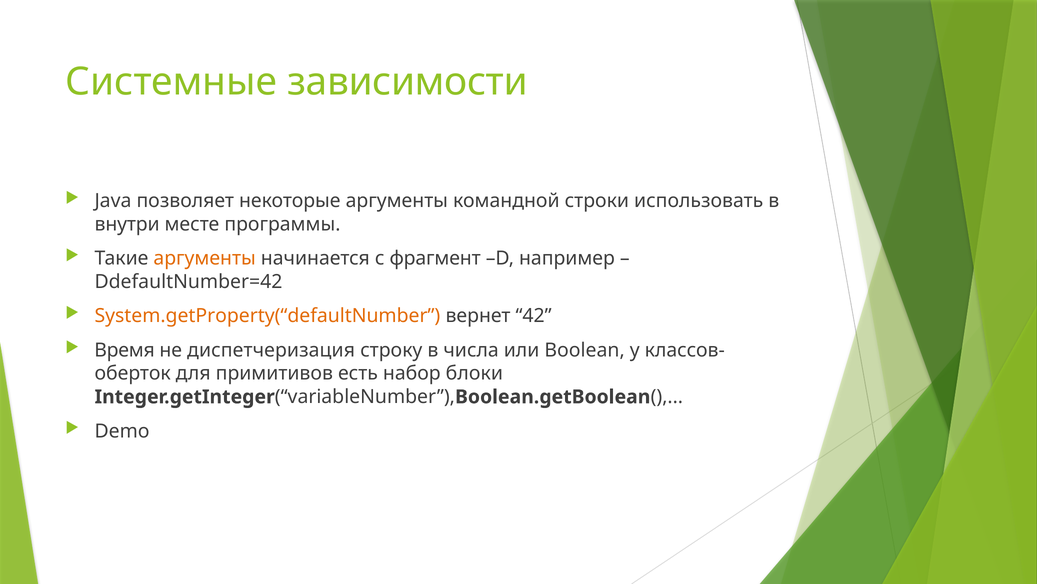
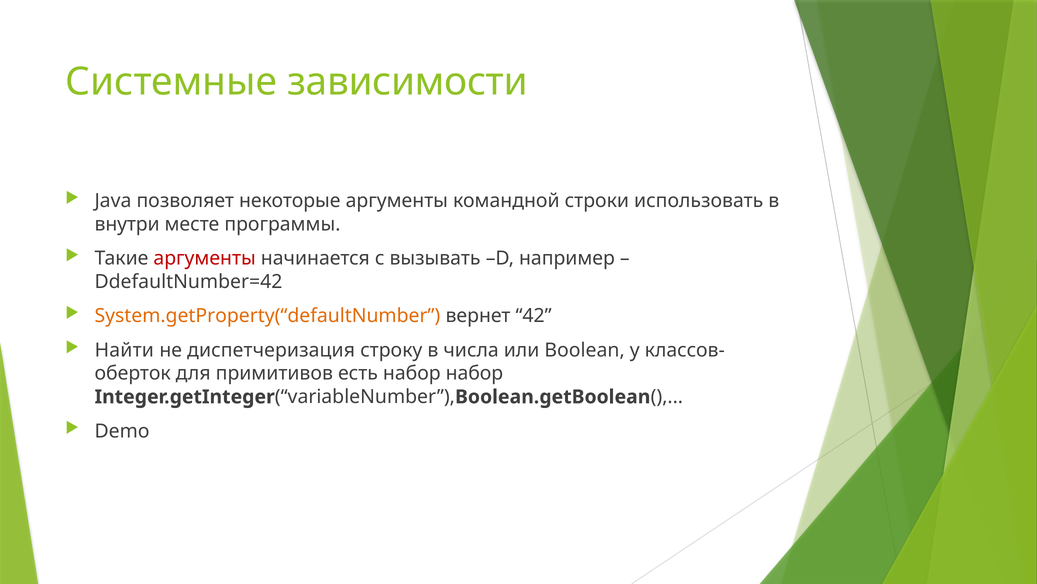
аргументы at (205, 258) colour: orange -> red
фрагмент: фрагмент -> вызывать
Время: Время -> Найти
набор блоки: блоки -> набор
